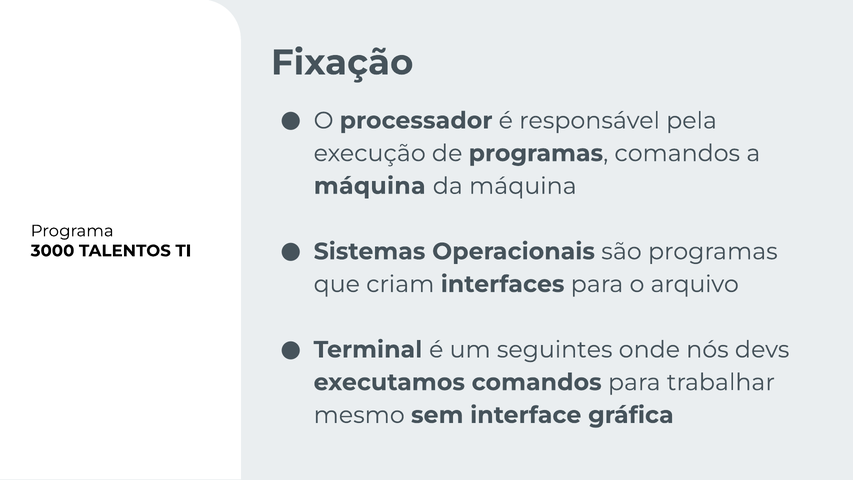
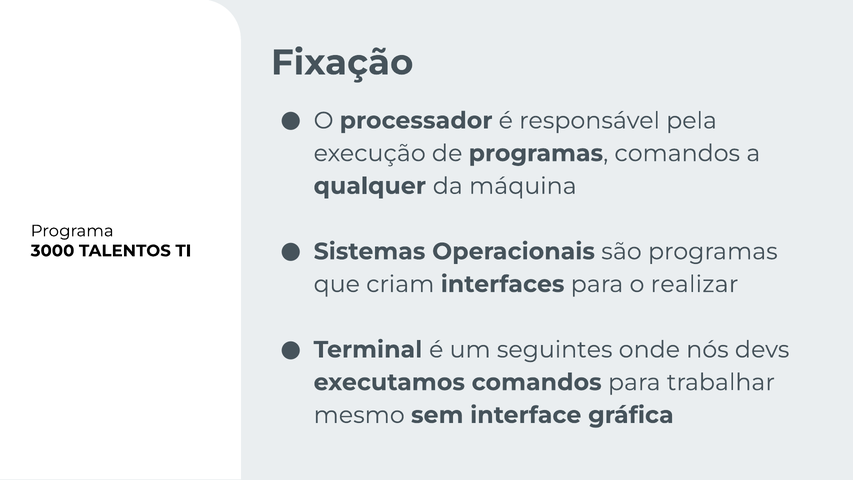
máquina at (370, 186): máquina -> qualquer
arquivo: arquivo -> realizar
